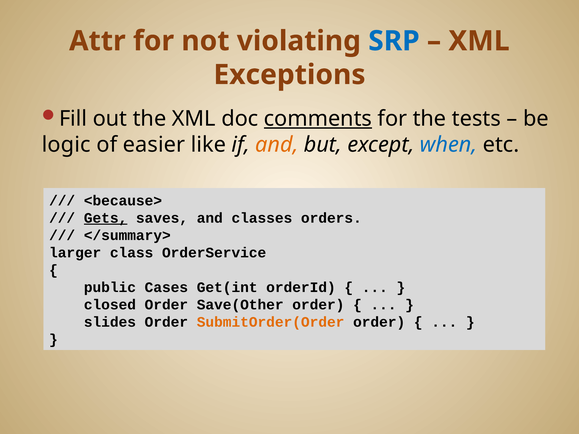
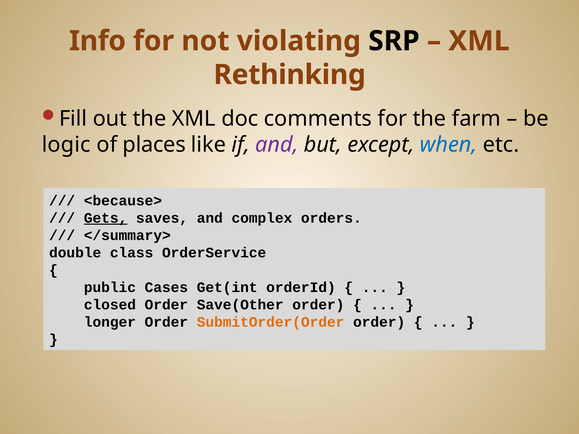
Attr: Attr -> Info
SRP colour: blue -> black
Exceptions: Exceptions -> Rethinking
comments underline: present -> none
tests: tests -> farm
easier: easier -> places
and at (277, 145) colour: orange -> purple
classes: classes -> complex
larger: larger -> double
slides: slides -> longer
